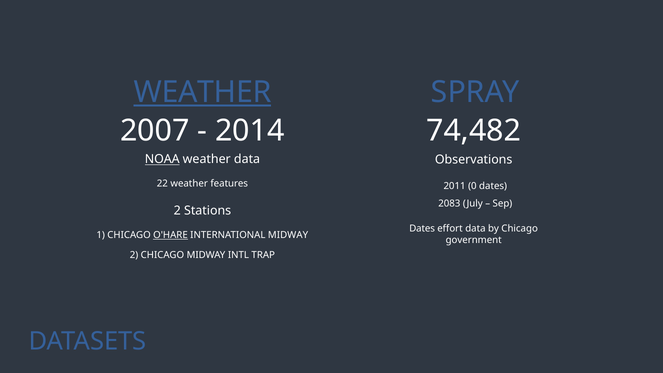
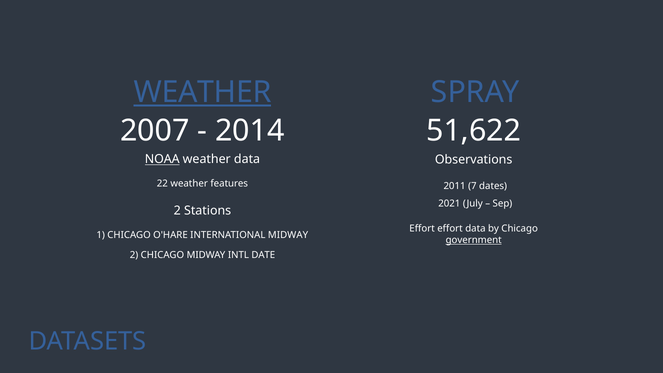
74,482: 74,482 -> 51,622
0: 0 -> 7
2083: 2083 -> 2021
Dates at (422, 229): Dates -> Effort
O'HARE underline: present -> none
government underline: none -> present
TRAP: TRAP -> DATE
